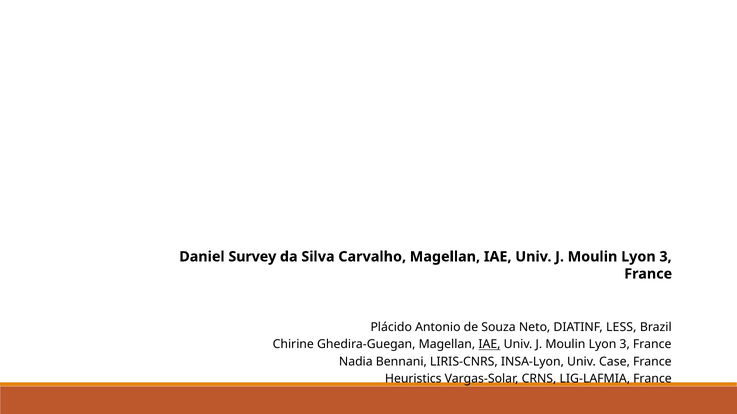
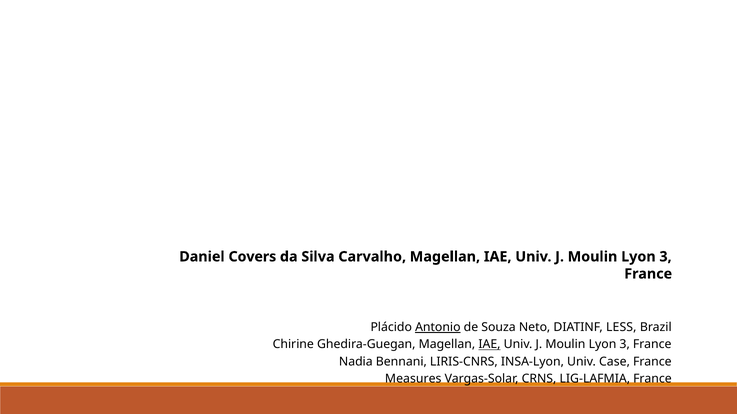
Survey: Survey -> Covers
Antonio underline: none -> present
Heuristics: Heuristics -> Measures
